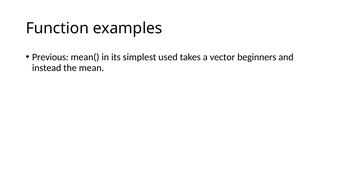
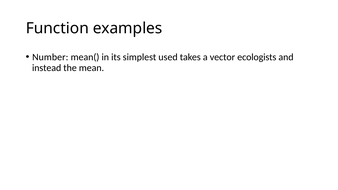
Previous: Previous -> Number
beginners: beginners -> ecologists
